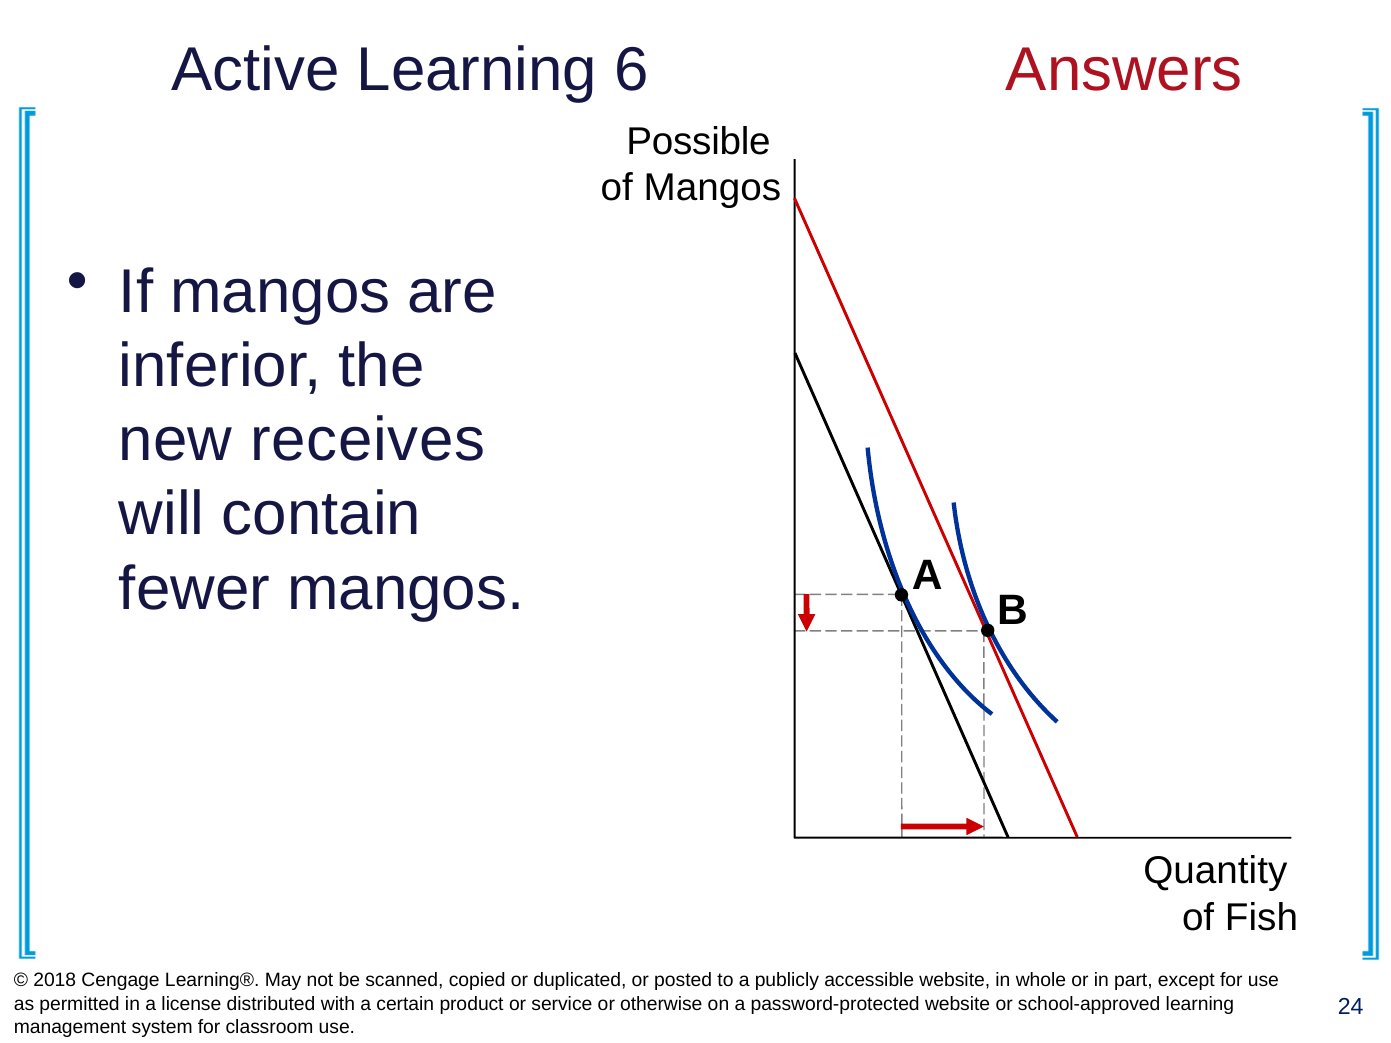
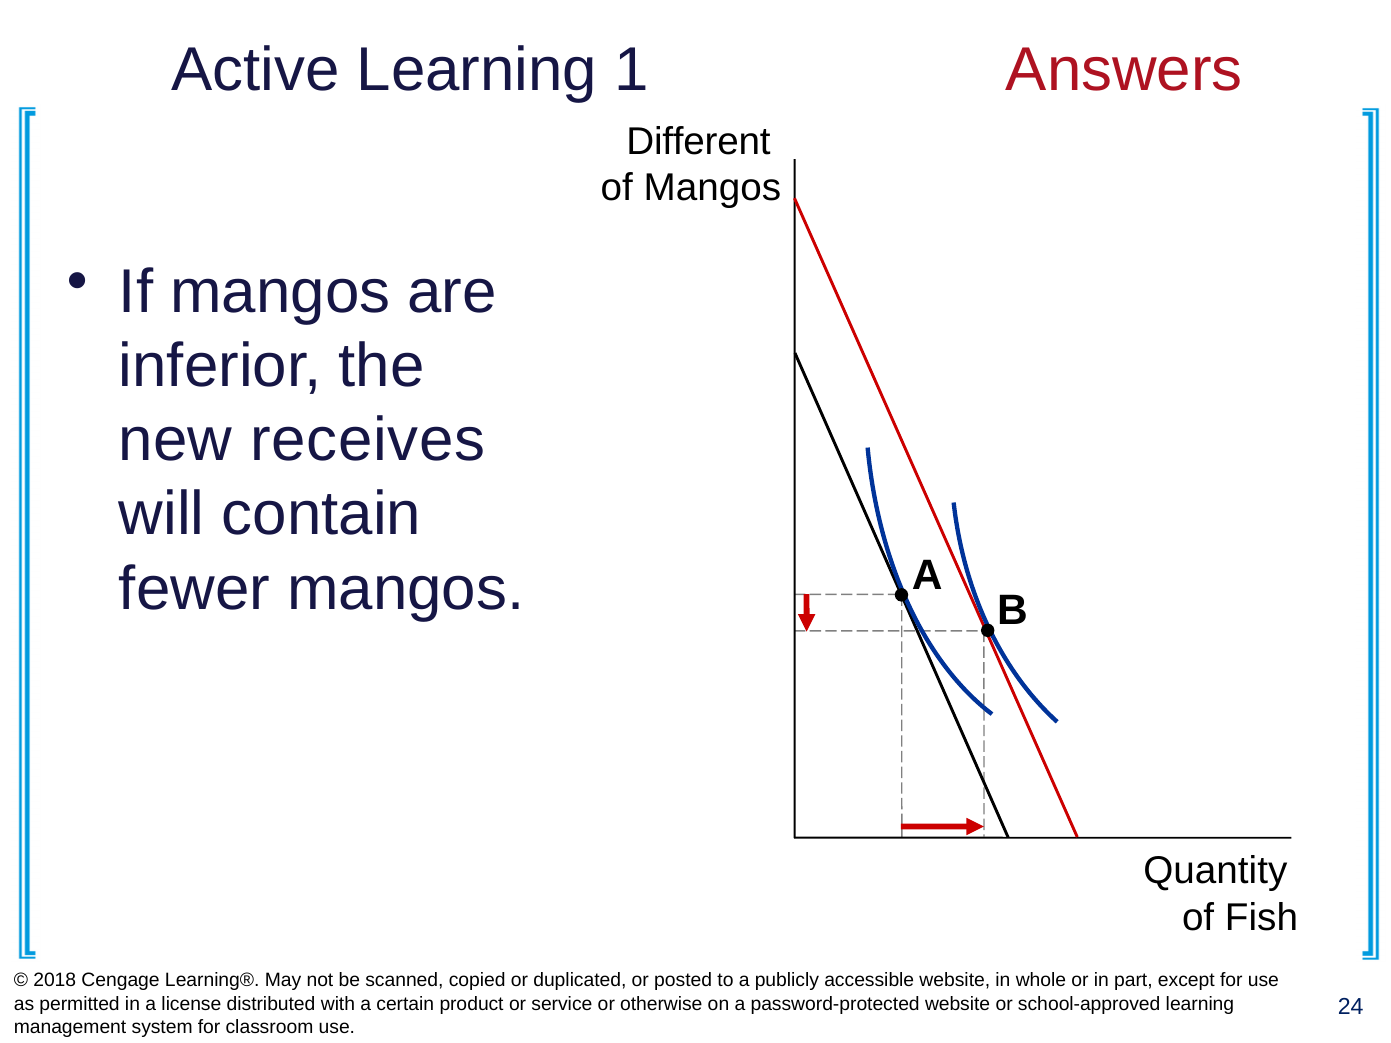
6: 6 -> 1
Possible: Possible -> Different
